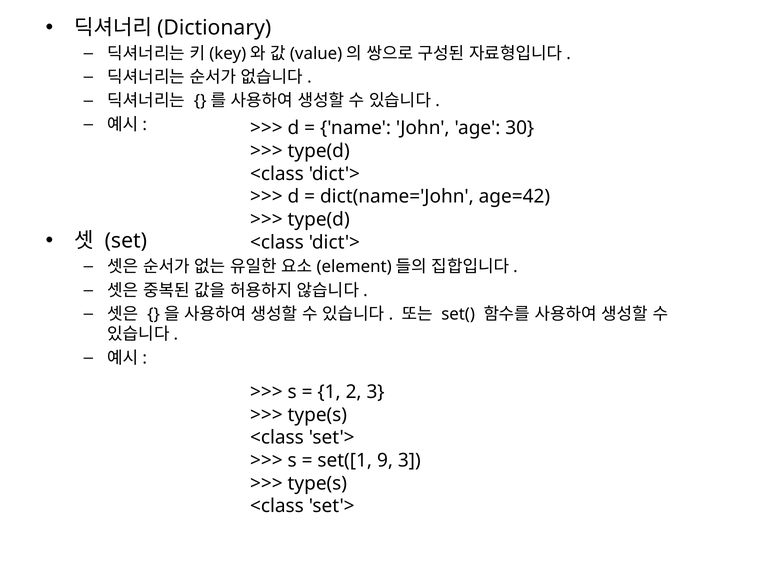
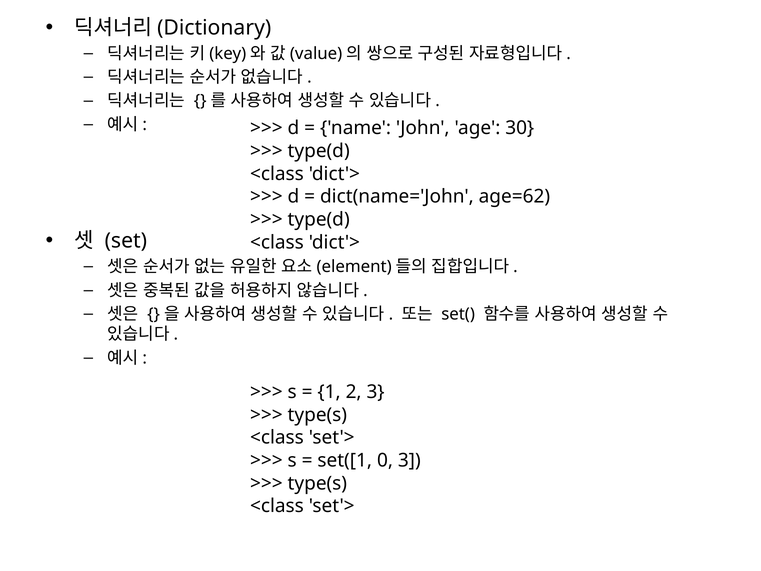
age=42: age=42 -> age=62
9: 9 -> 0
